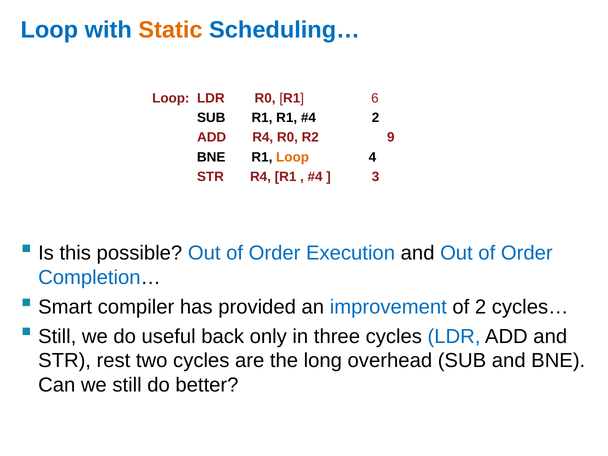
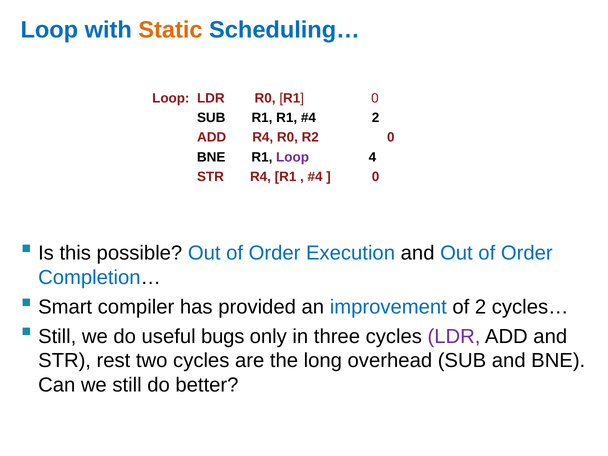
R1 6: 6 -> 0
R2 9: 9 -> 0
Loop at (293, 157) colour: orange -> purple
3 at (376, 177): 3 -> 0
back: back -> bugs
LDR at (454, 336) colour: blue -> purple
